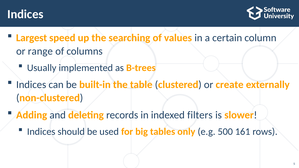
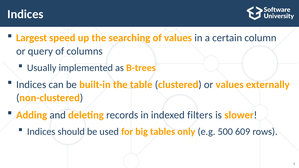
range: range -> query
or create: create -> values
161: 161 -> 609
